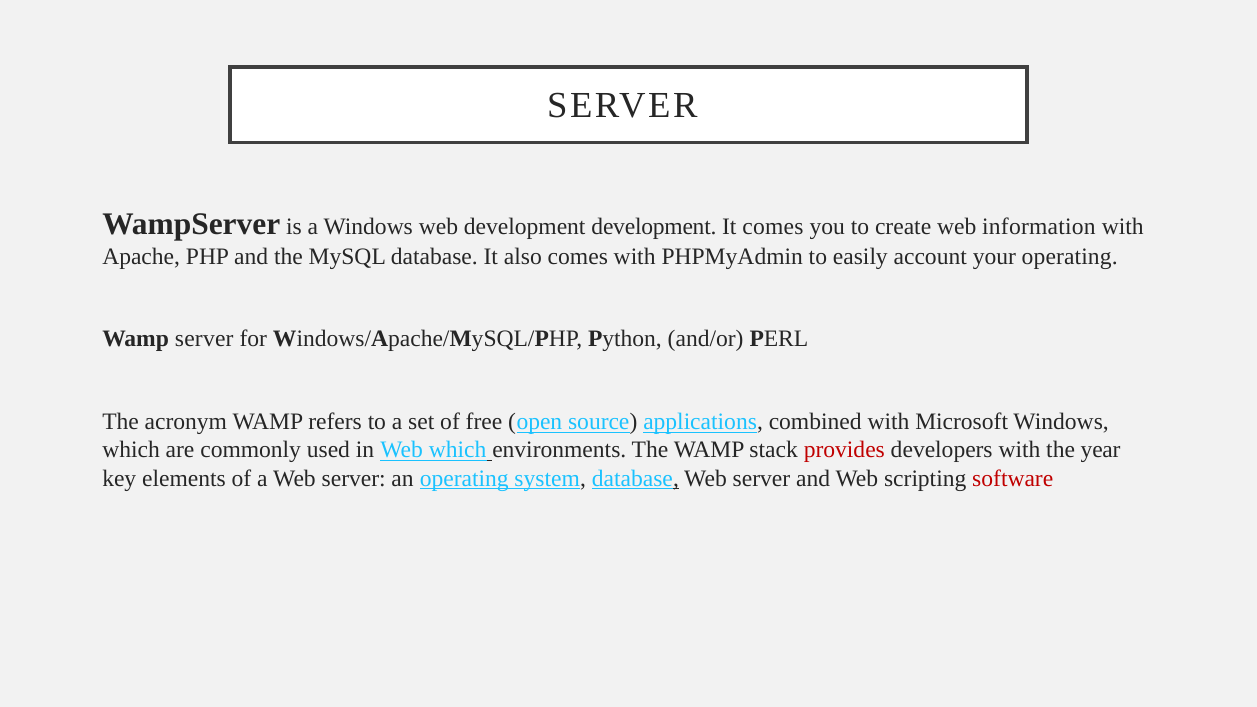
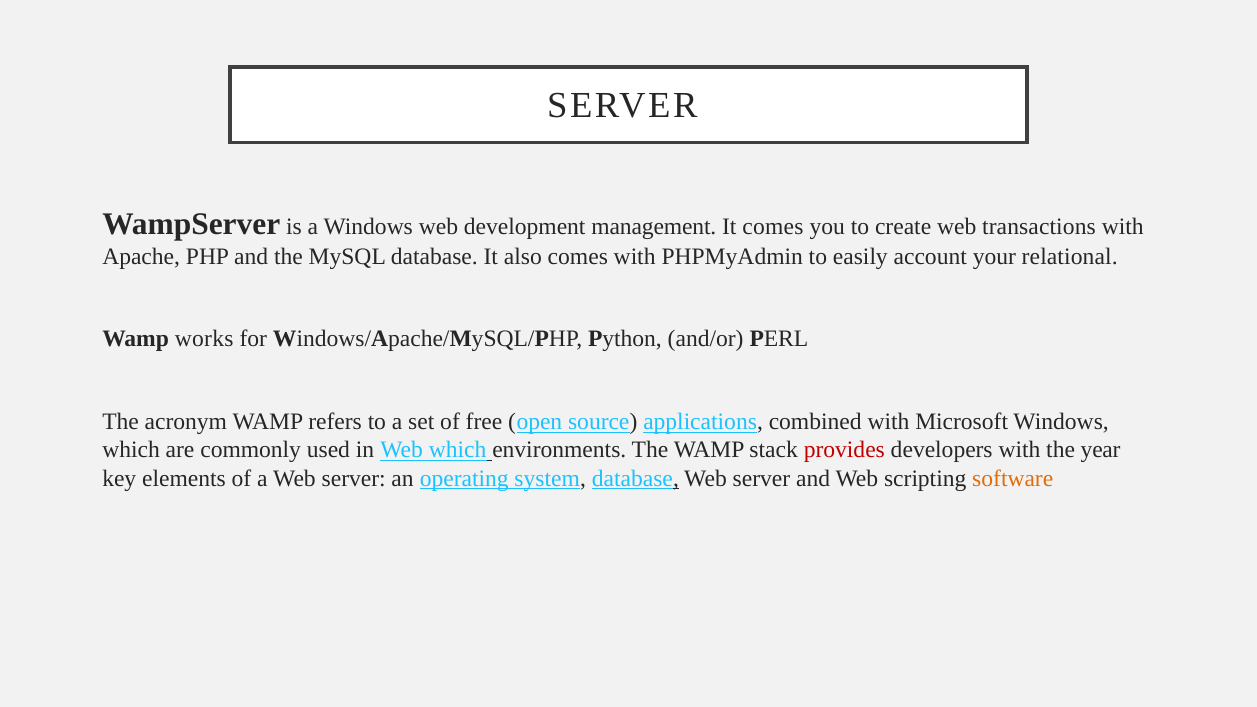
development development: development -> management
information: information -> transactions
your operating: operating -> relational
Wamp server: server -> works
software colour: red -> orange
